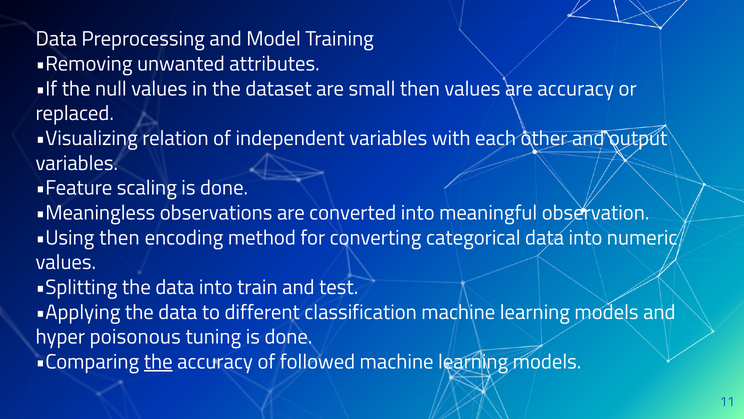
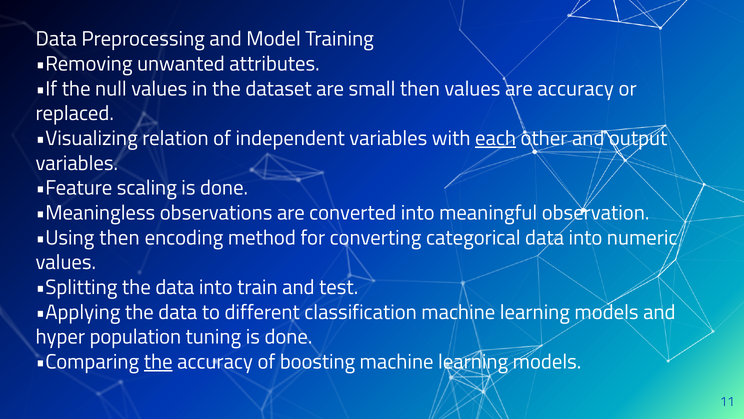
each underline: none -> present
poisonous: poisonous -> population
followed: followed -> boosting
